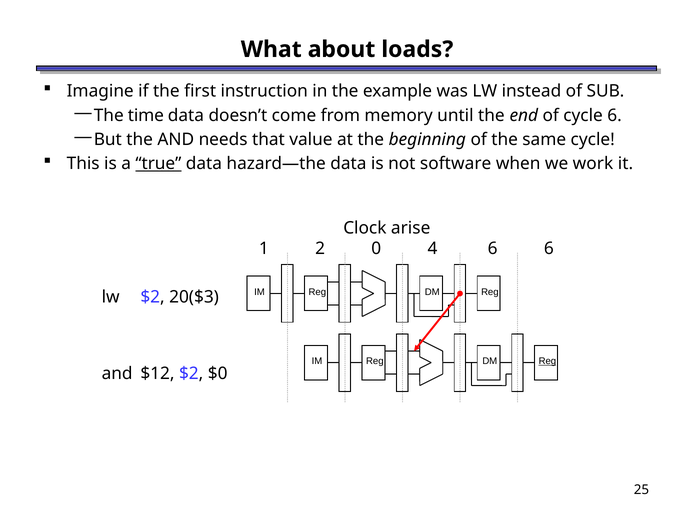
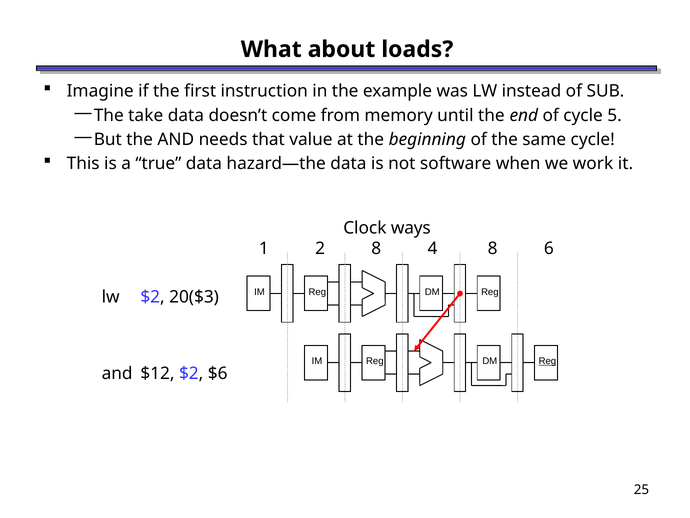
time: time -> take
cycle 6: 6 -> 5
true underline: present -> none
arise: arise -> ways
2 0: 0 -> 8
4 6: 6 -> 8
$0: $0 -> $6
